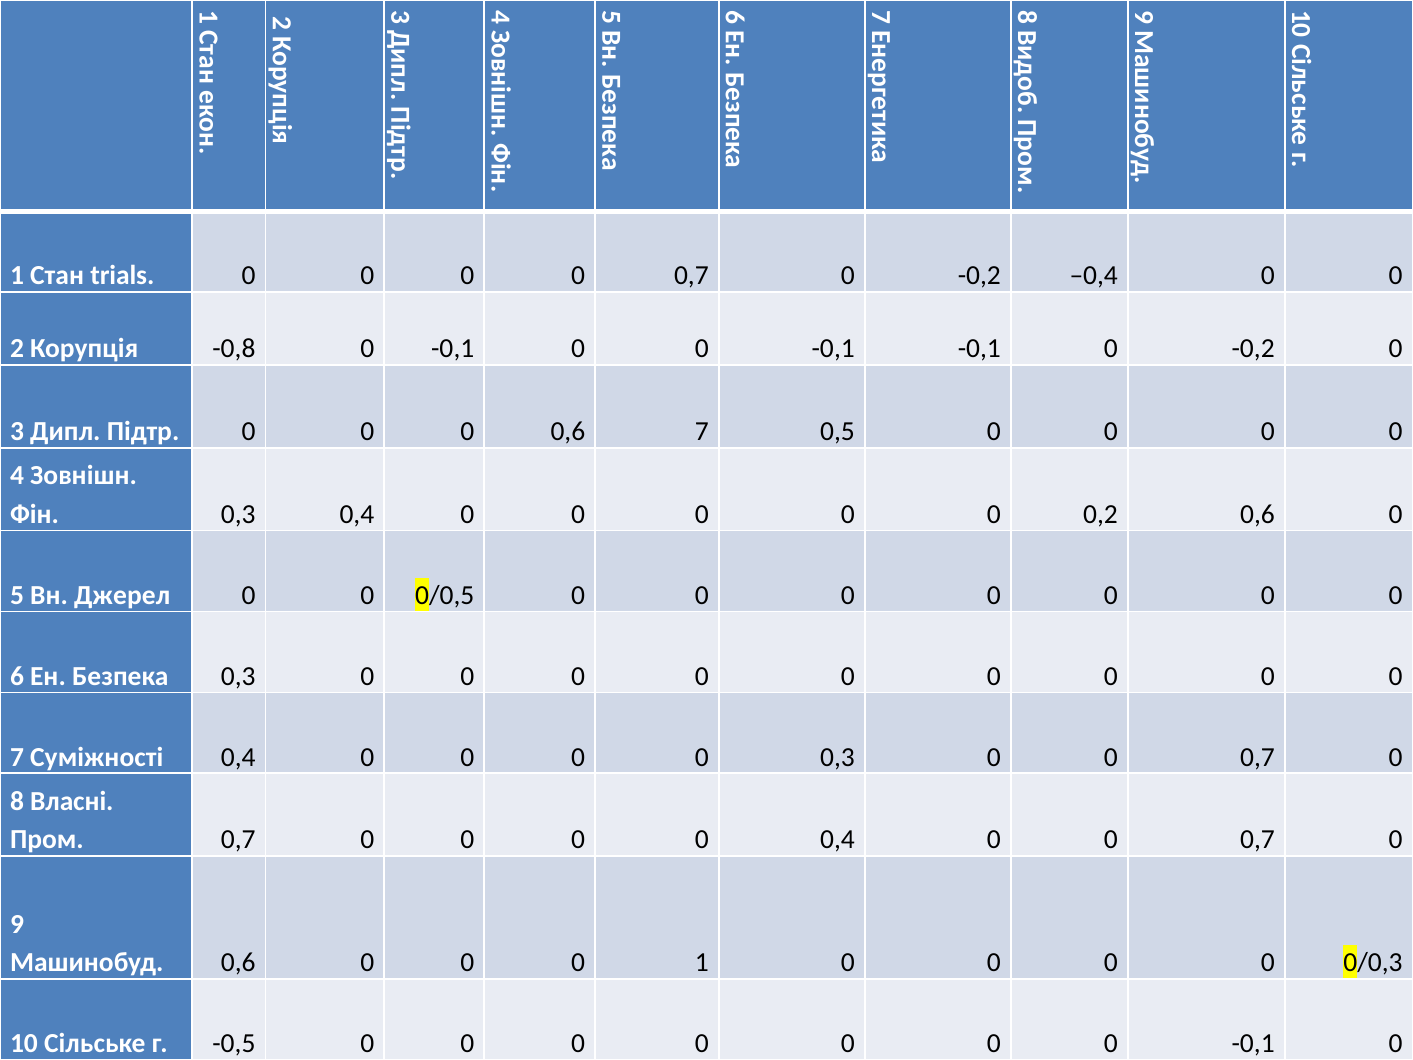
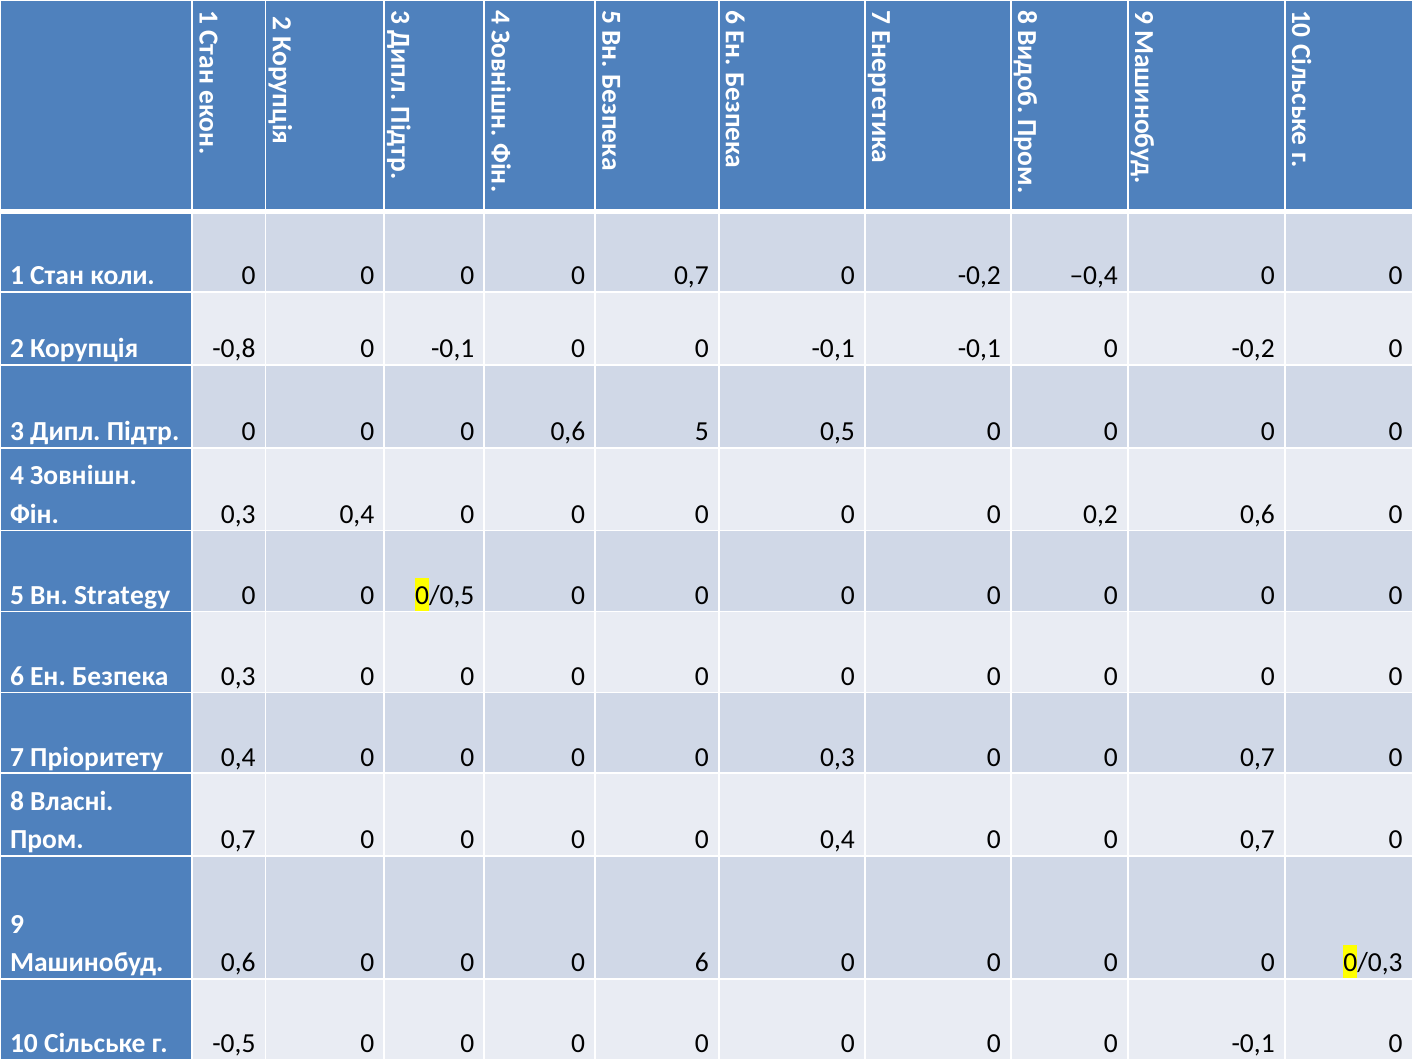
trials: trials -> коли
0,6 7: 7 -> 5
Джерел: Джерел -> Strategy
Суміжності: Суміжності -> Пріоритету
1 at (702, 962): 1 -> 6
